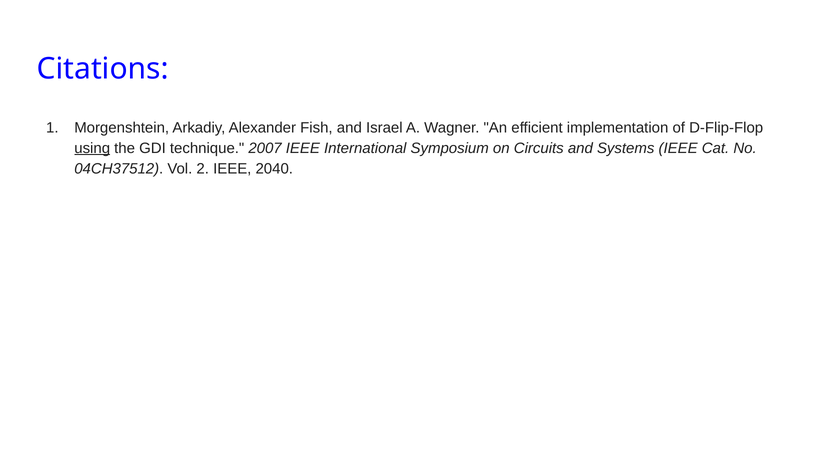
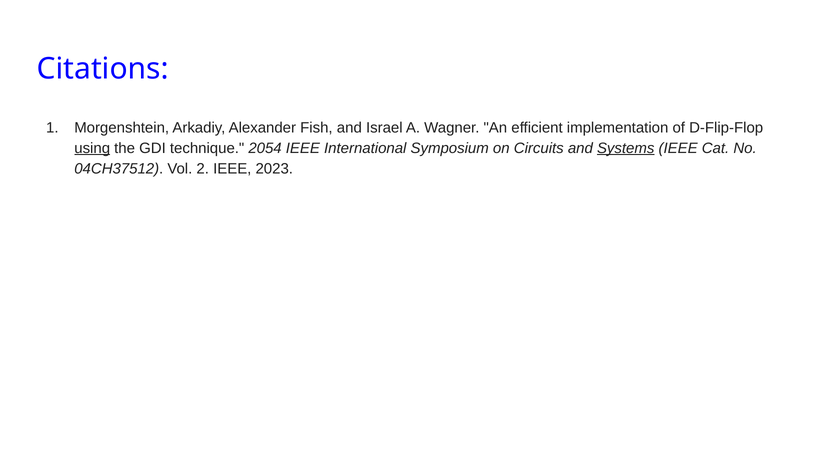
2007: 2007 -> 2054
Systems underline: none -> present
2040: 2040 -> 2023
